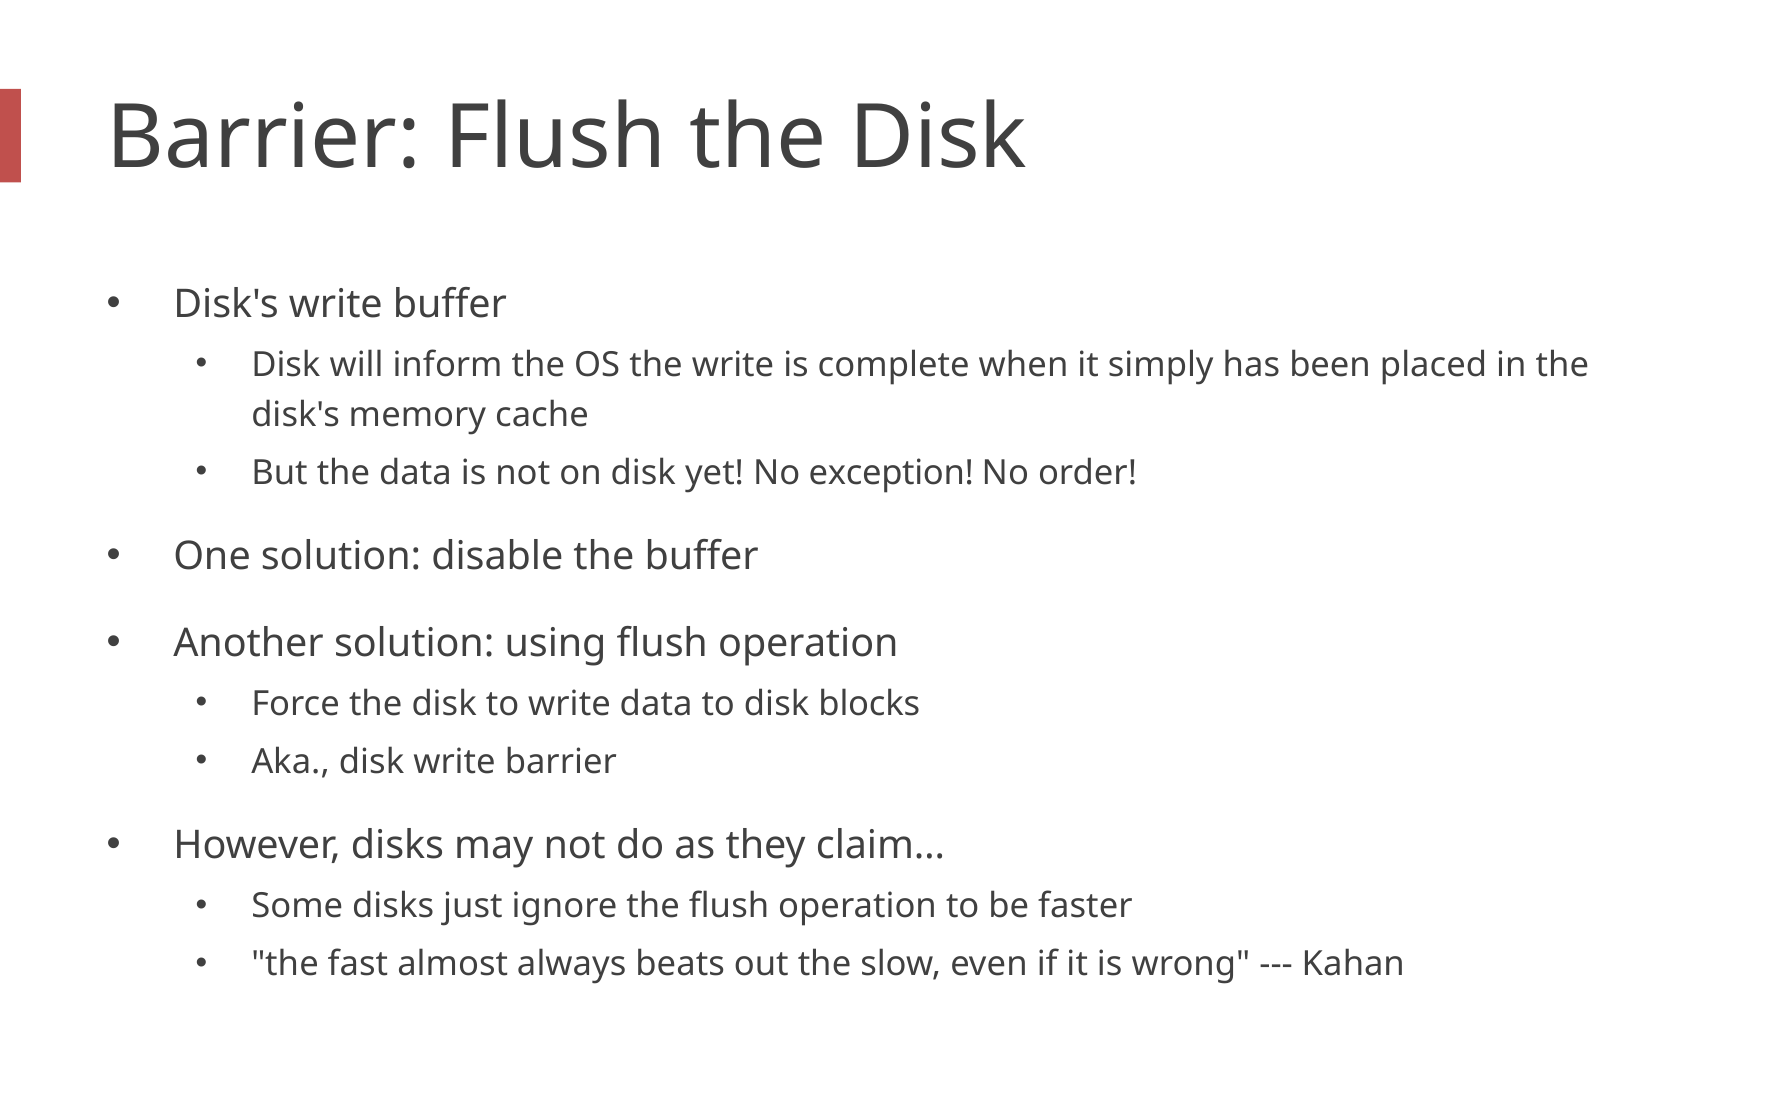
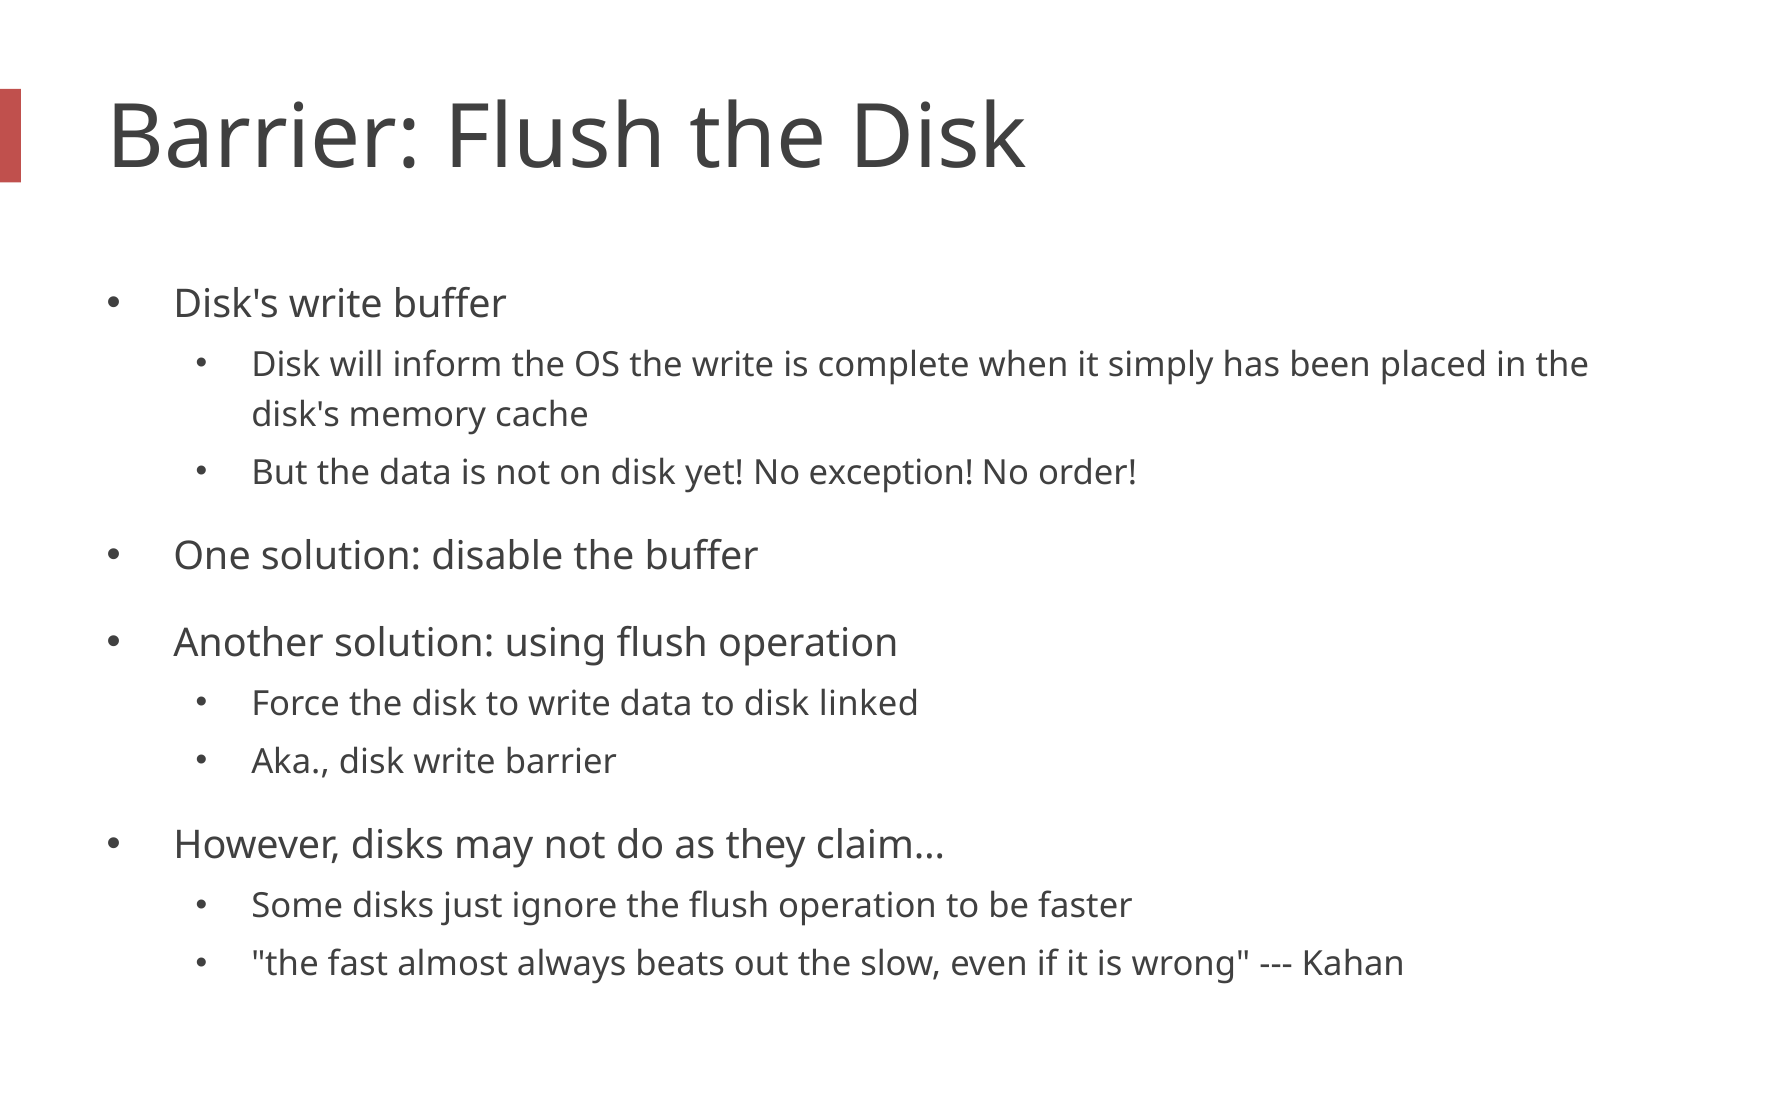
blocks: blocks -> linked
